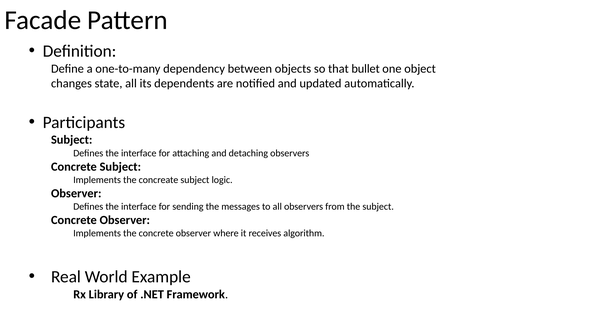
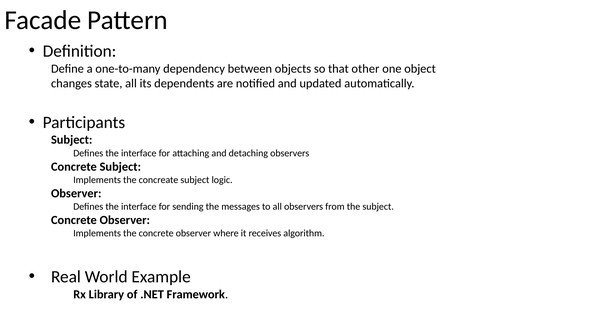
bullet: bullet -> other
